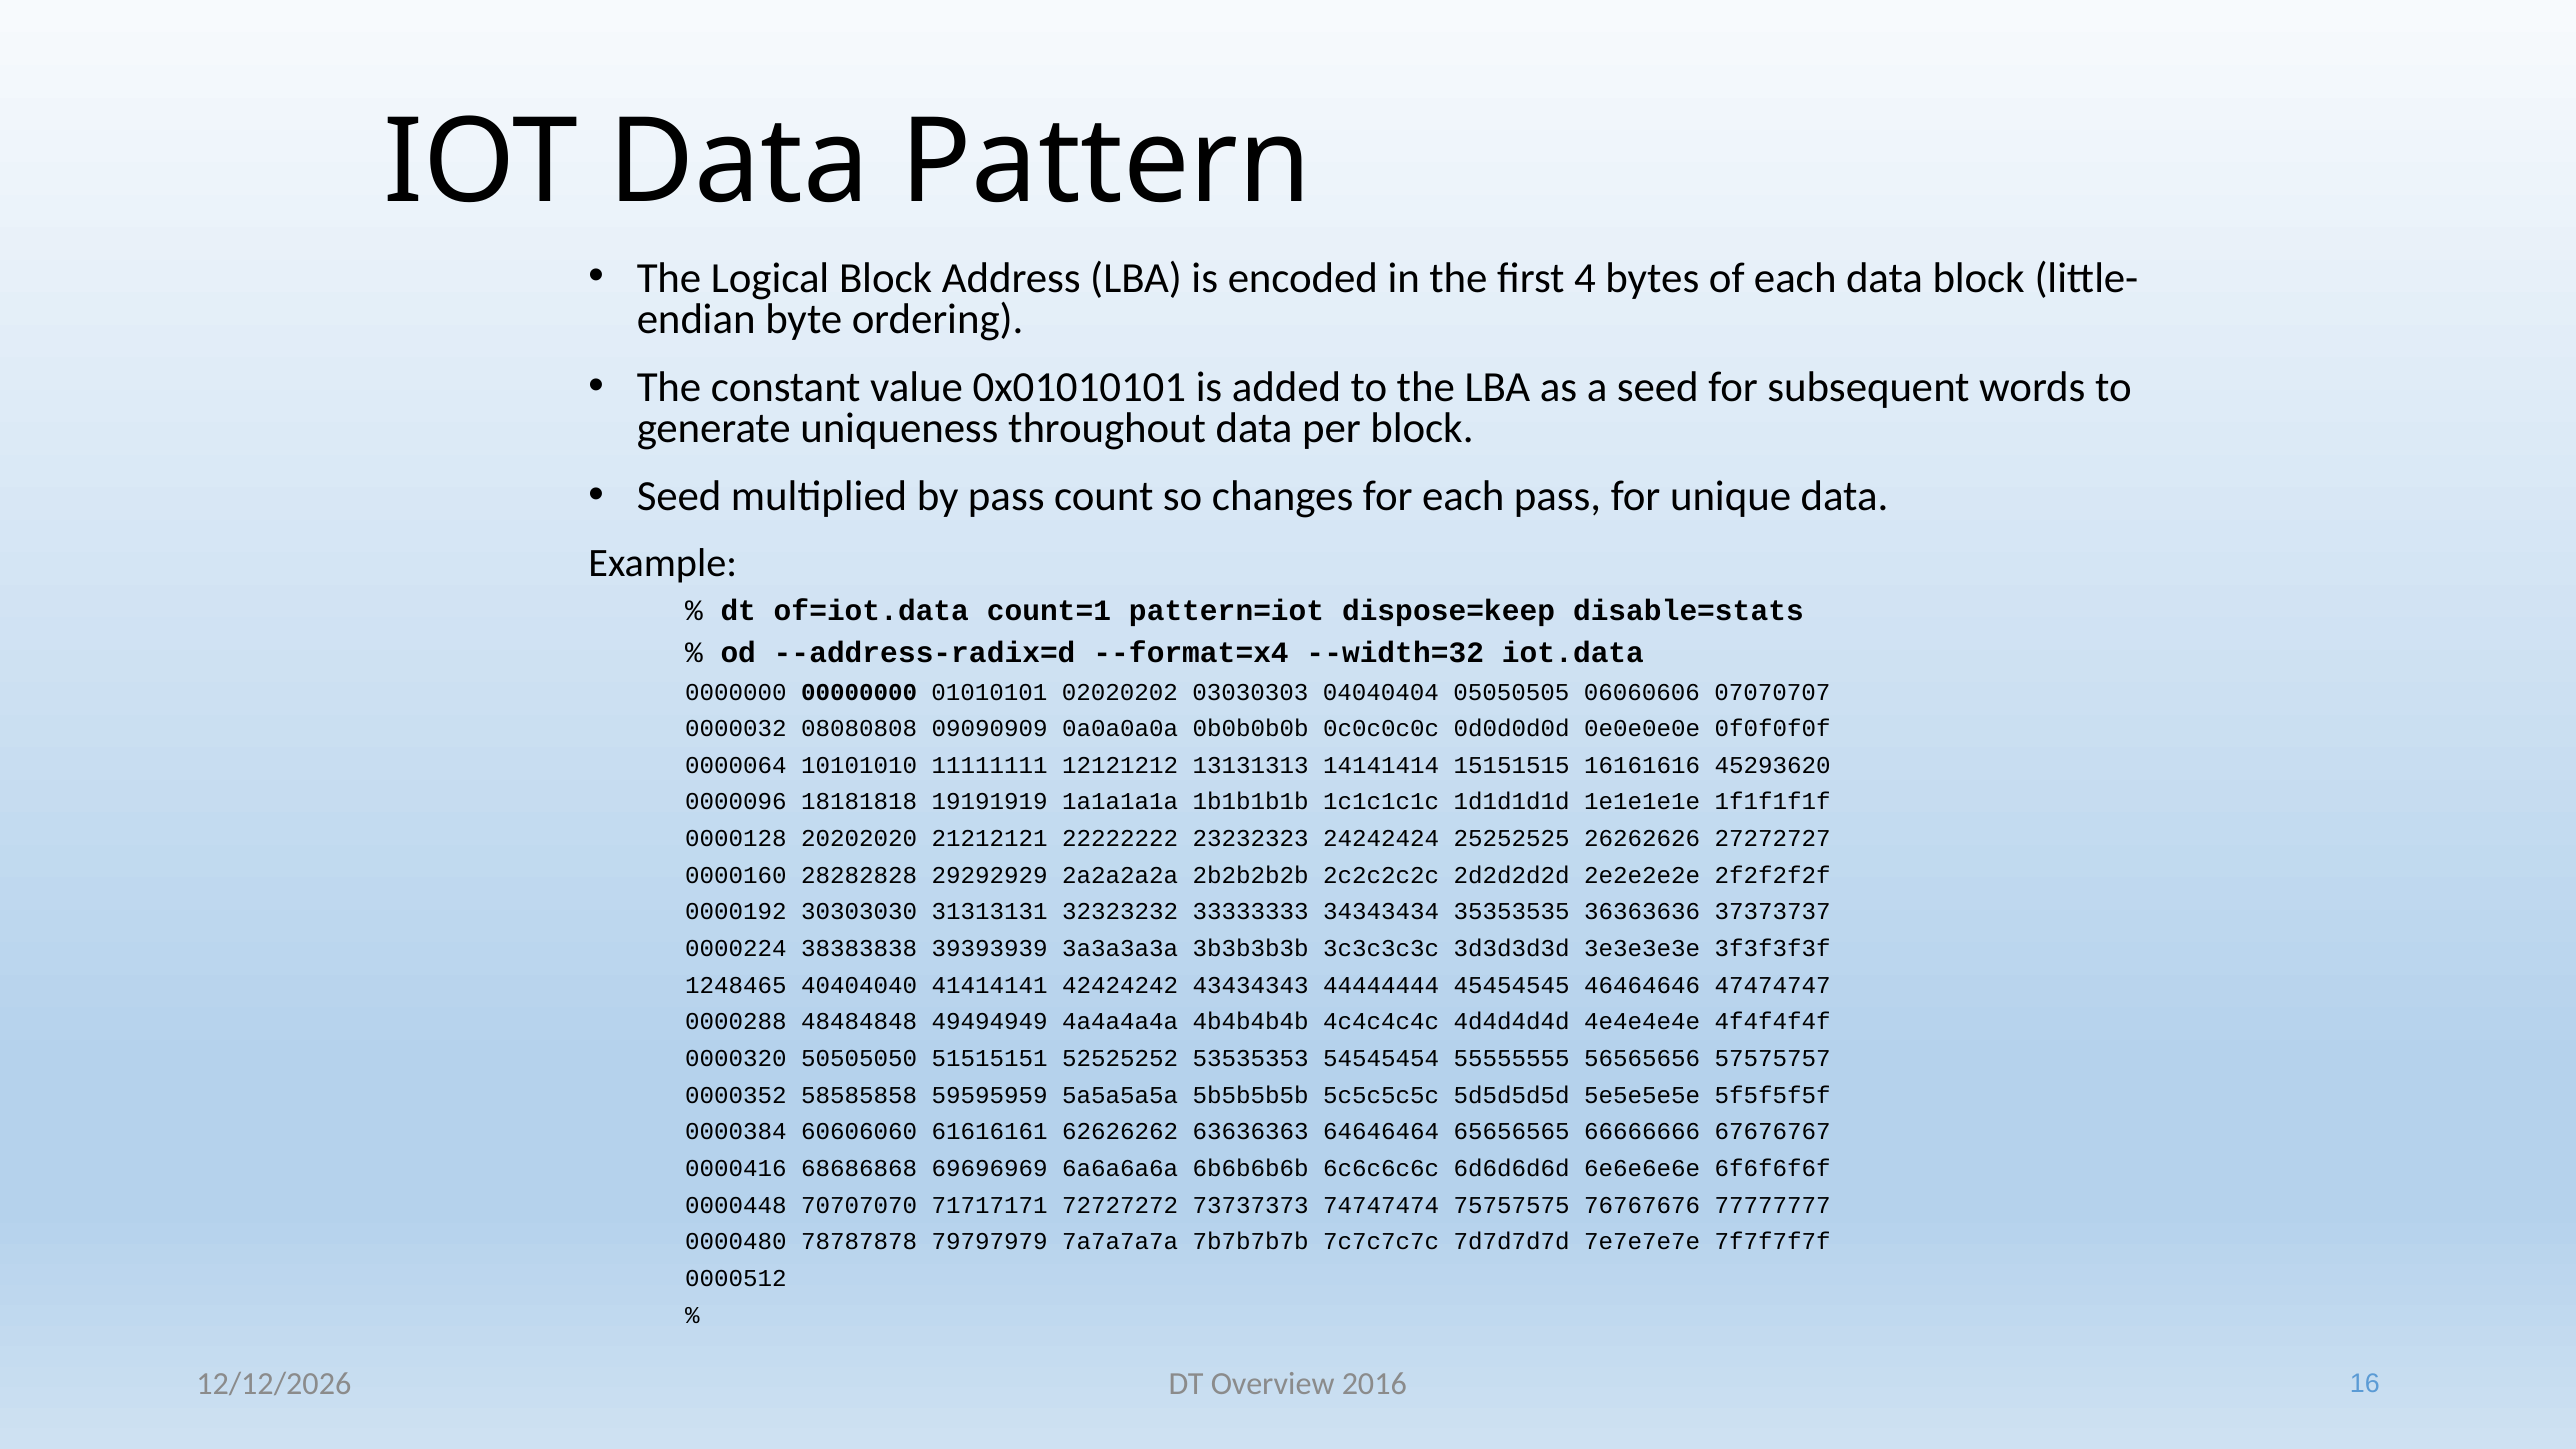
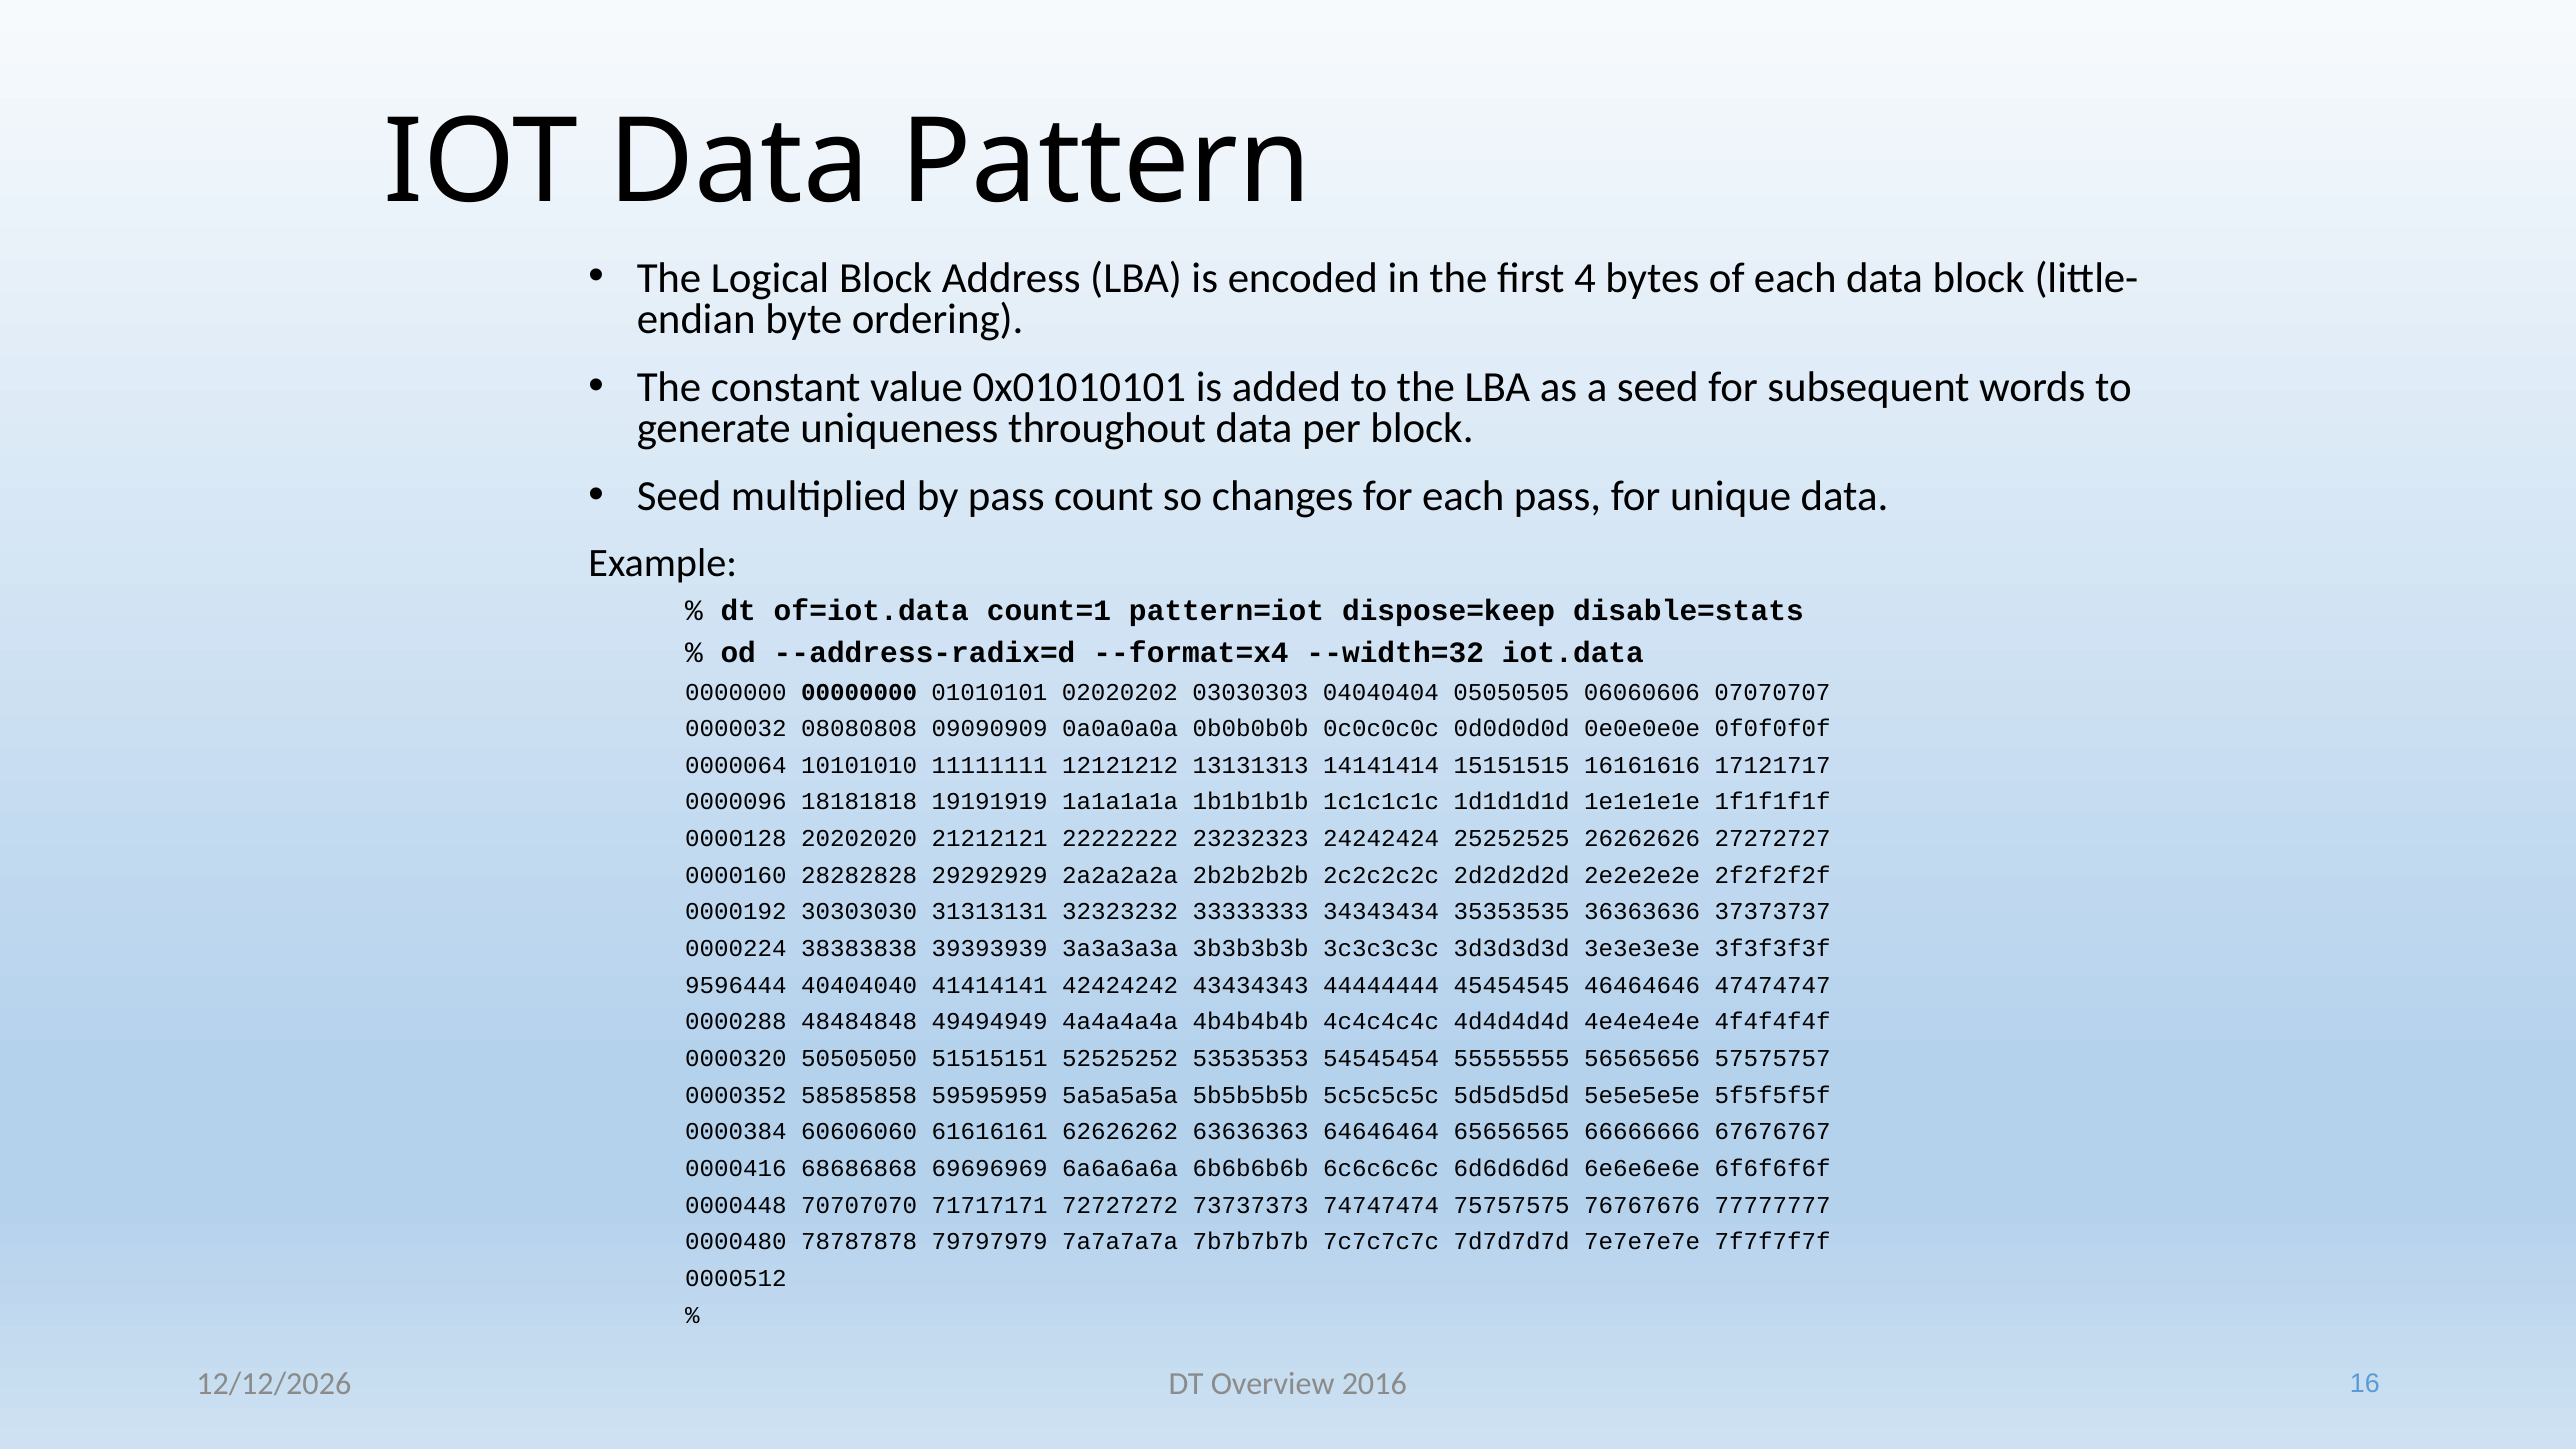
45293620: 45293620 -> 17121717
1248465: 1248465 -> 9596444
